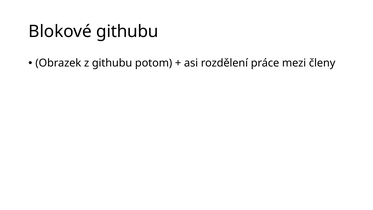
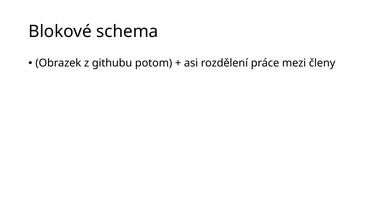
Blokové githubu: githubu -> schema
